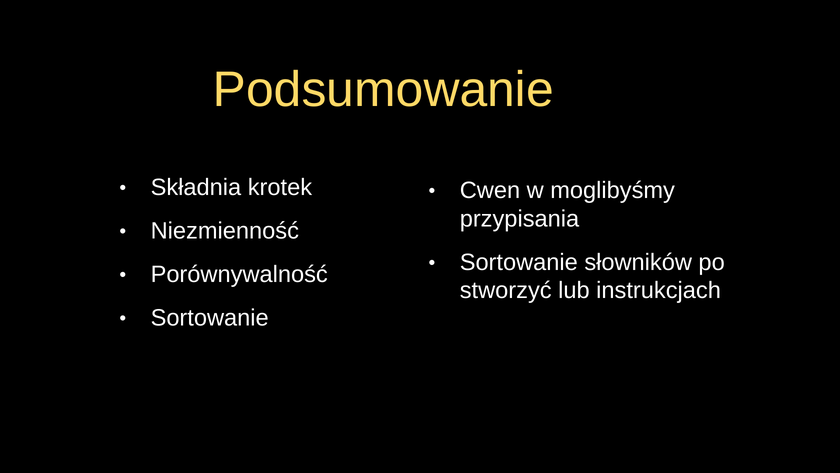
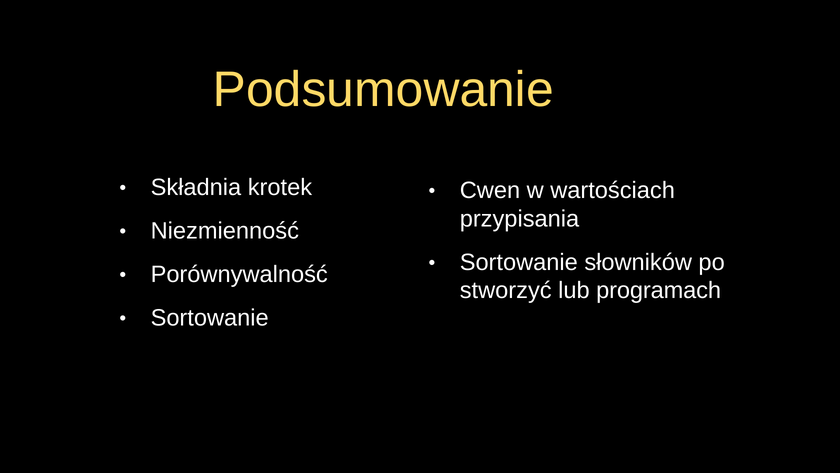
moglibyśmy: moglibyśmy -> wartościach
instrukcjach: instrukcjach -> programach
